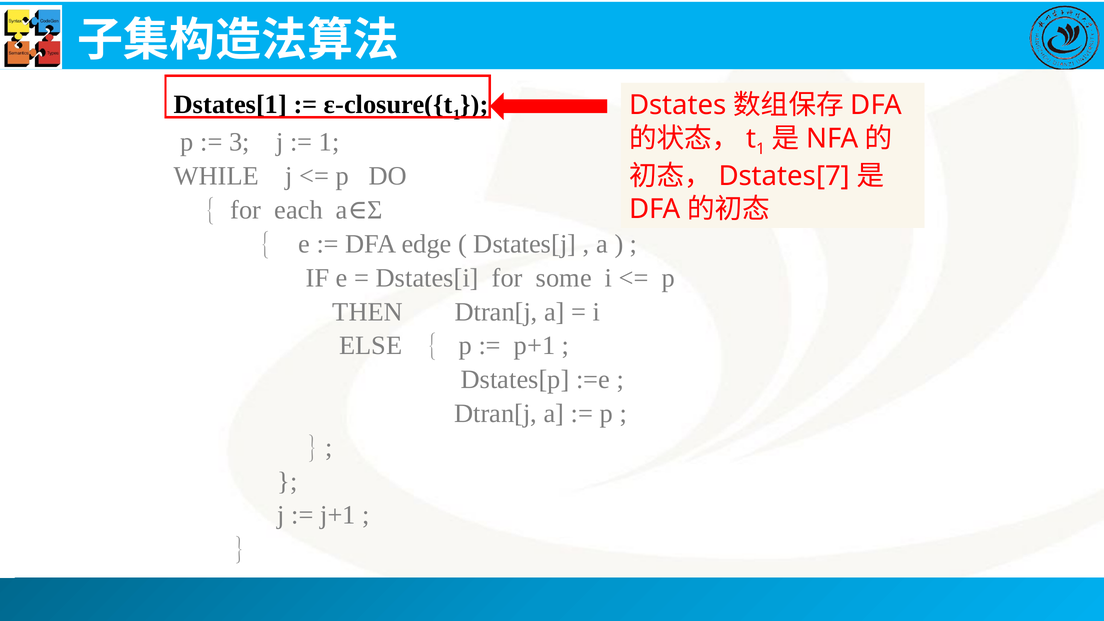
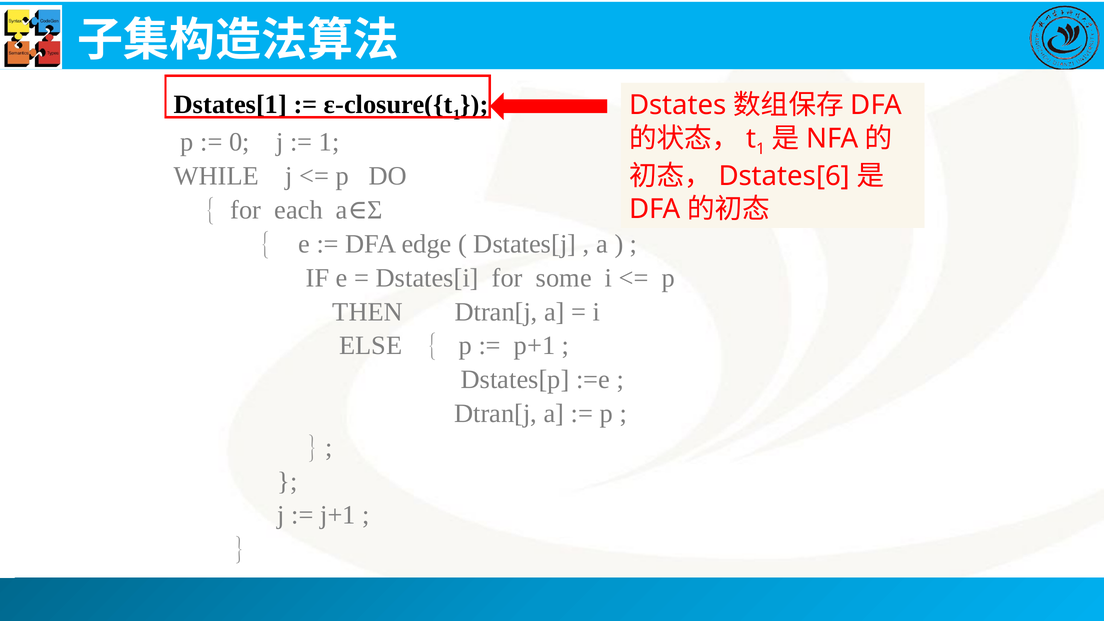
3: 3 -> 0
Dstates[7: Dstates[7 -> Dstates[6
